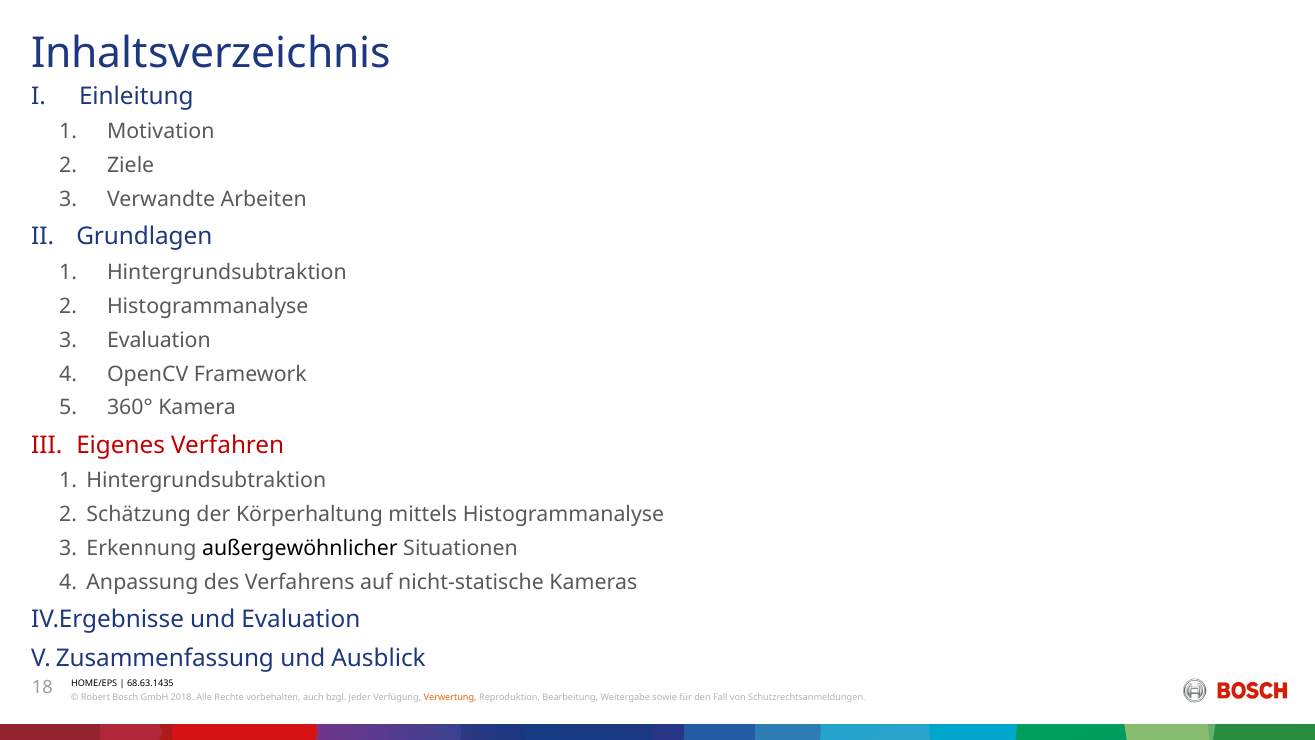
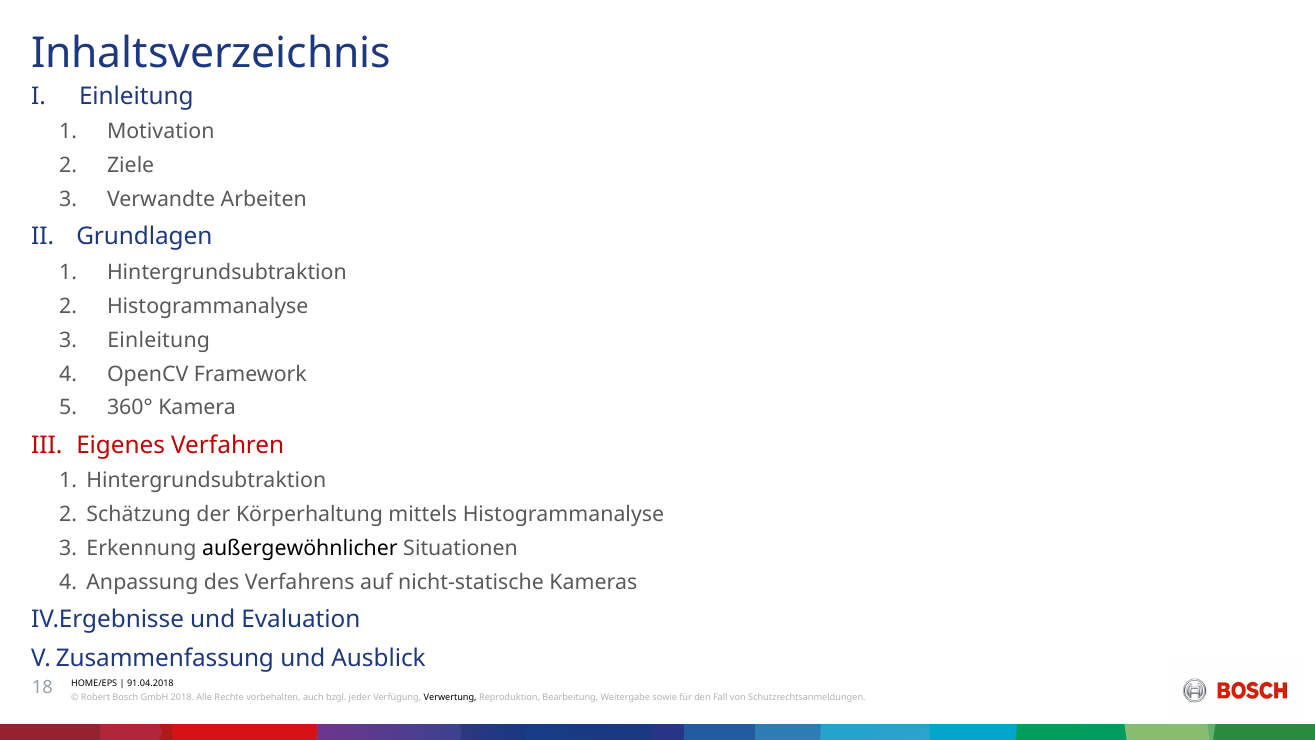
Evaluation at (159, 340): Evaluation -> Einleitung
68.63.1435: 68.63.1435 -> 91.04.2018
Verwertung colour: orange -> black
